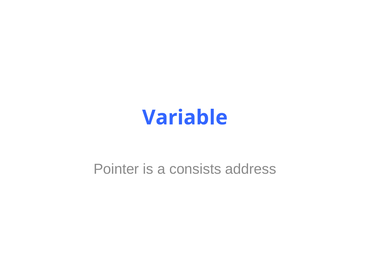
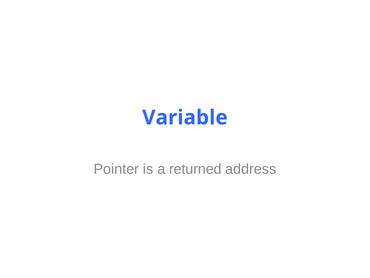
consists: consists -> returned
